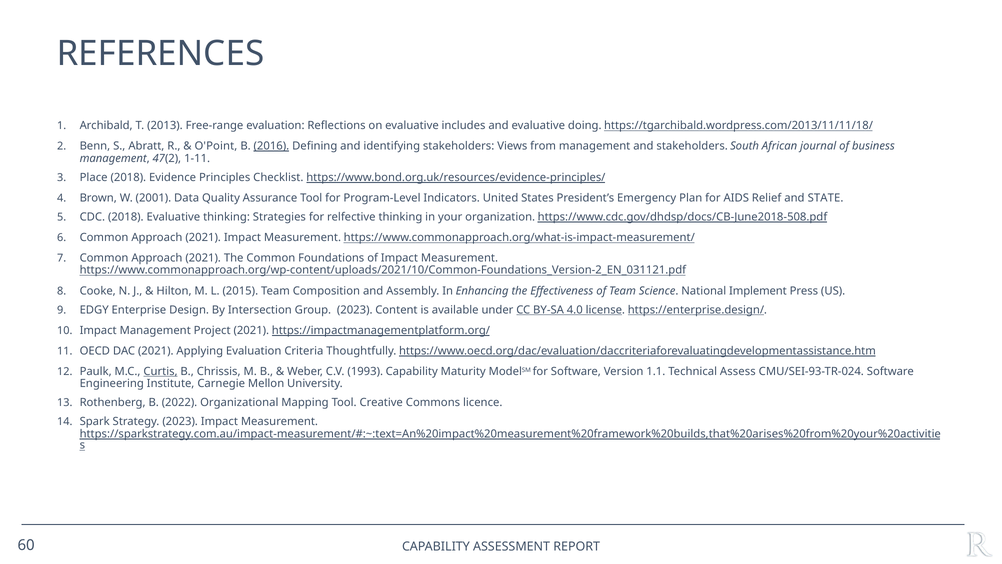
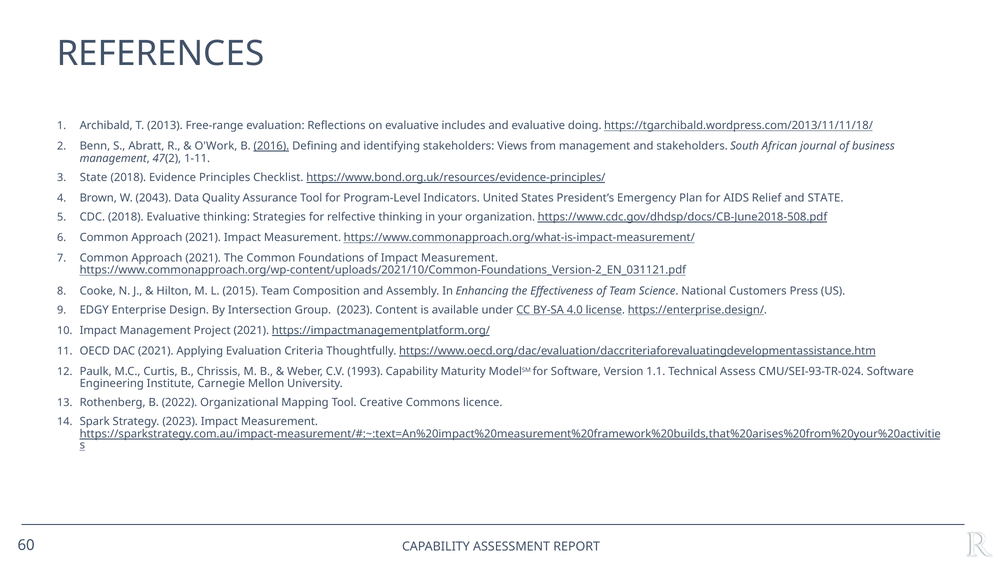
O'Point: O'Point -> O'Work
Place at (94, 177): Place -> State
2001: 2001 -> 2043
Implement: Implement -> Customers
Curtis underline: present -> none
